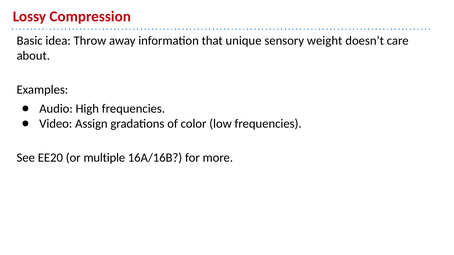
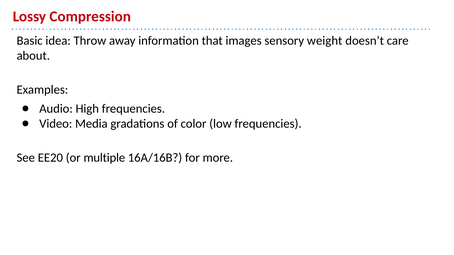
unique: unique -> images
Assign: Assign -> Media
